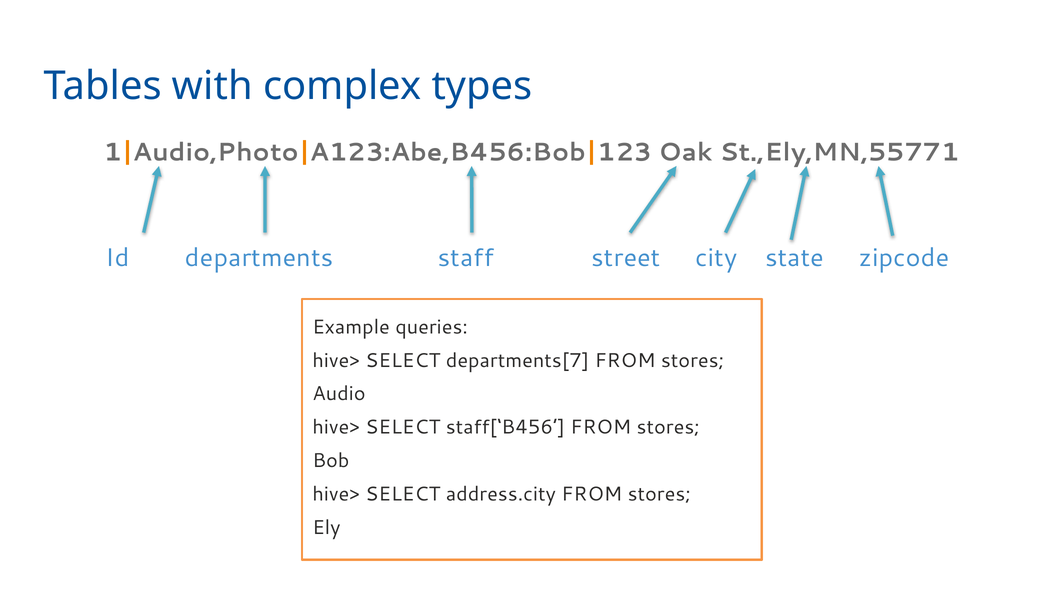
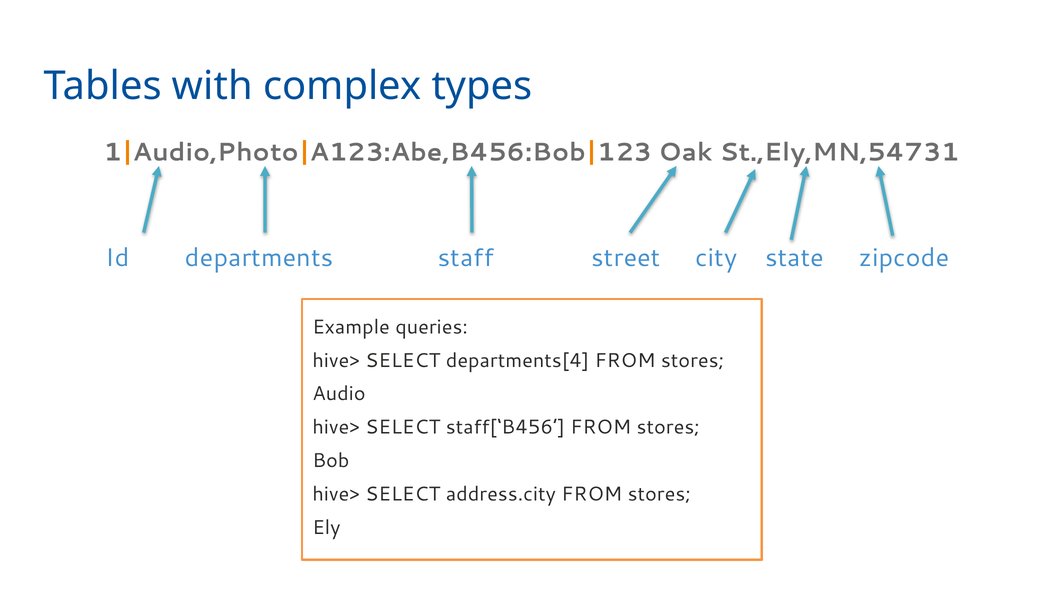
St.,Ely,MN,55771: St.,Ely,MN,55771 -> St.,Ely,MN,54731
departments[7: departments[7 -> departments[4
